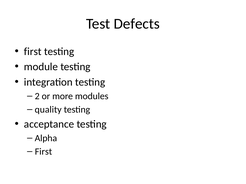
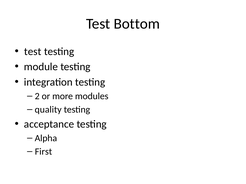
Defects: Defects -> Bottom
first at (33, 52): first -> test
